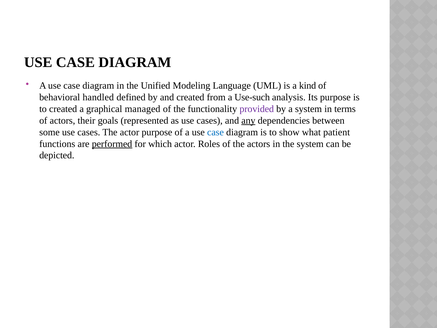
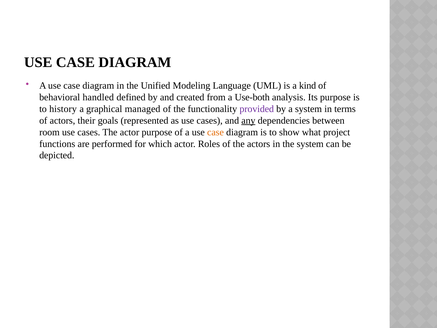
Use-such: Use-such -> Use-both
to created: created -> history
some: some -> room
case at (215, 132) colour: blue -> orange
patient: patient -> project
performed underline: present -> none
